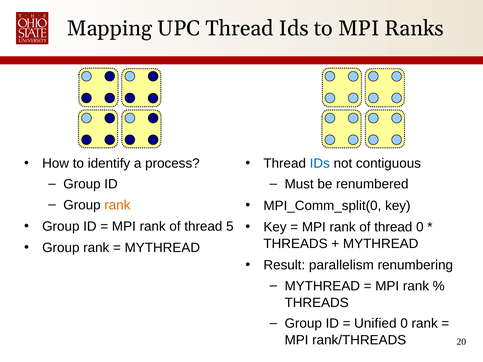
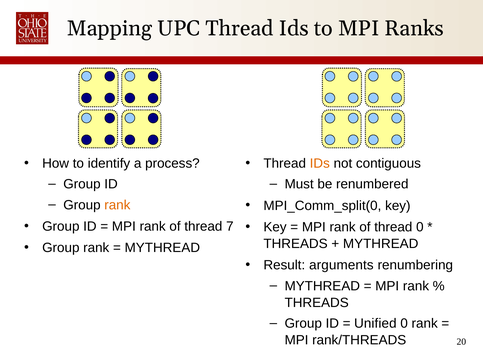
IDs at (320, 164) colour: blue -> orange
5: 5 -> 7
parallelism: parallelism -> arguments
